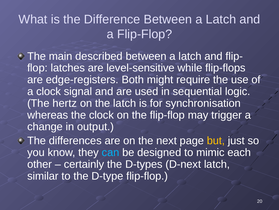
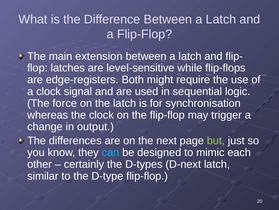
described: described -> extension
hertz: hertz -> force
but colour: yellow -> light green
